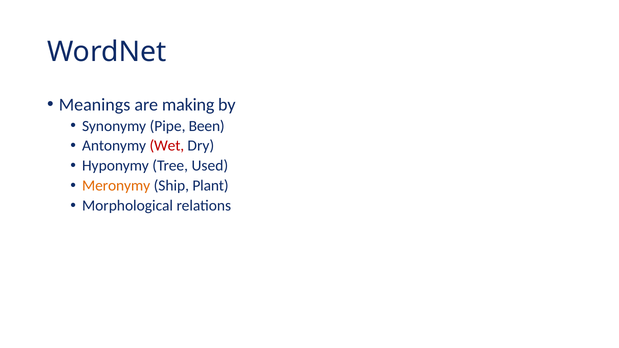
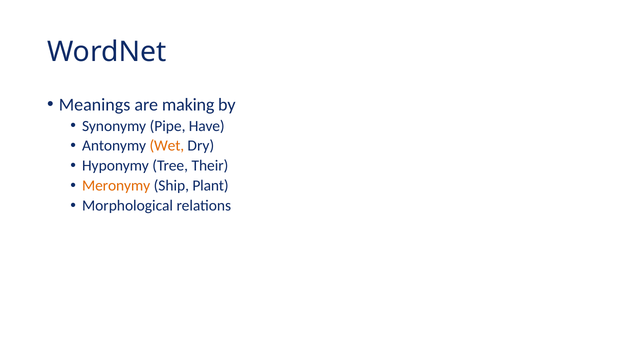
Been: Been -> Have
Wet colour: red -> orange
Used: Used -> Their
